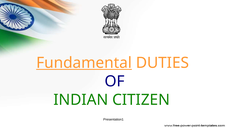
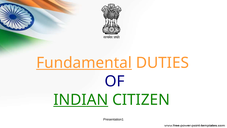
INDIAN underline: none -> present
